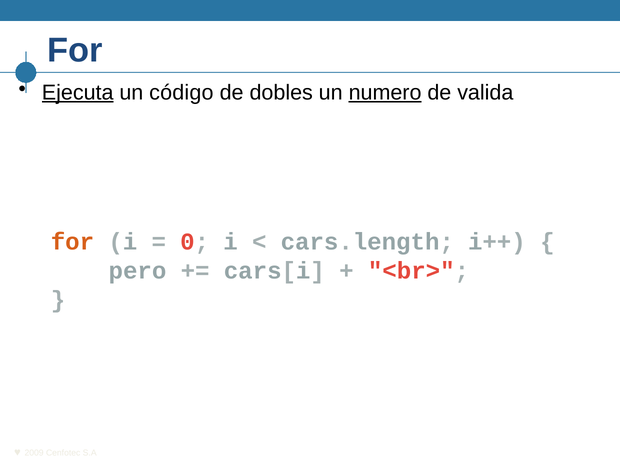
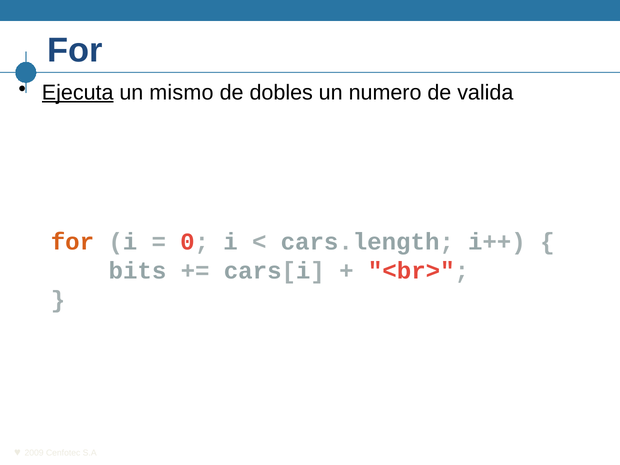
código: código -> mismo
numero underline: present -> none
pero: pero -> bits
